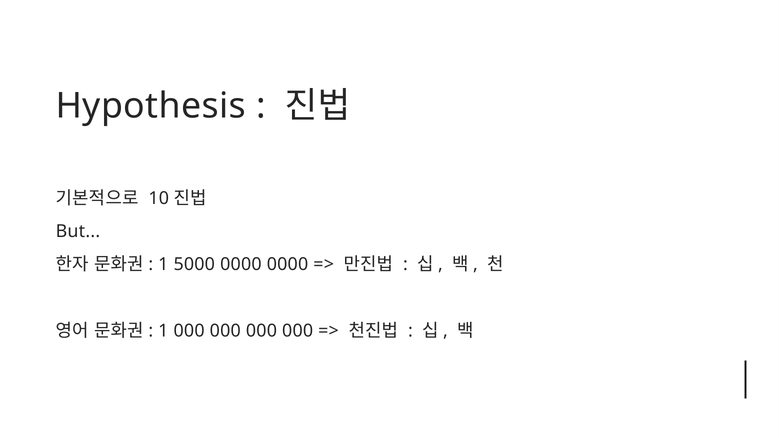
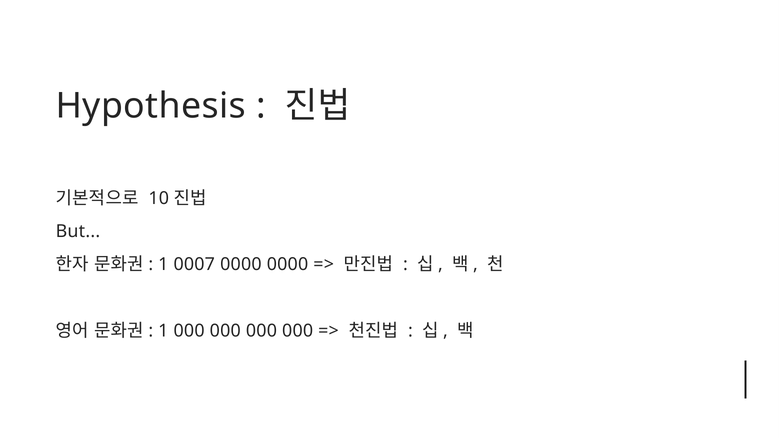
5000: 5000 -> 0007
